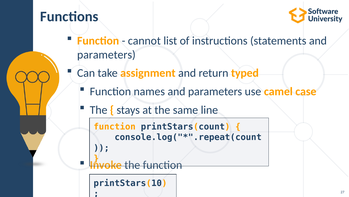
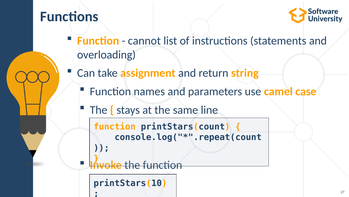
parameters at (106, 55): parameters -> overloading
typed: typed -> string
